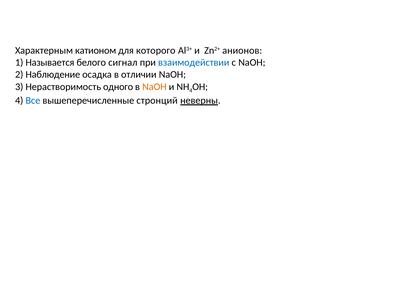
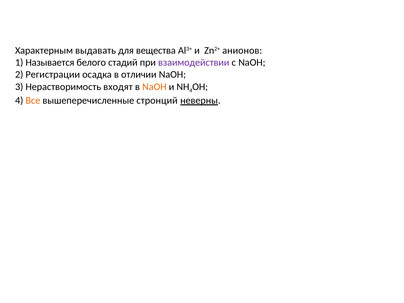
катионом: катионом -> выдавать
которого: которого -> вещества
сигнал: сигнал -> стадий
взаимодействии colour: blue -> purple
Наблюдение: Наблюдение -> Регистрации
одного: одного -> входят
Все colour: blue -> orange
